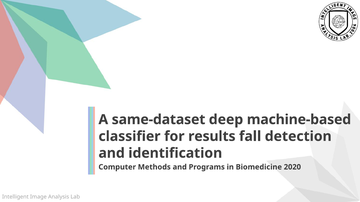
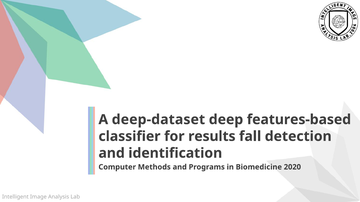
same-dataset: same-dataset -> deep-dataset
machine-based: machine-based -> features-based
